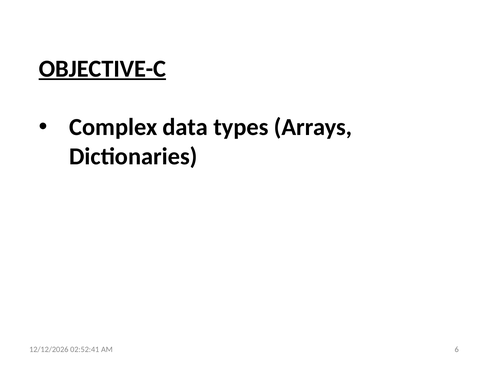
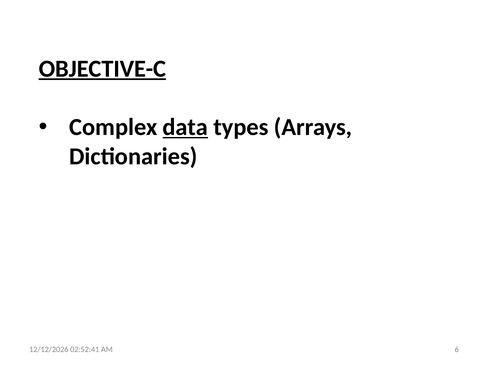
data underline: none -> present
